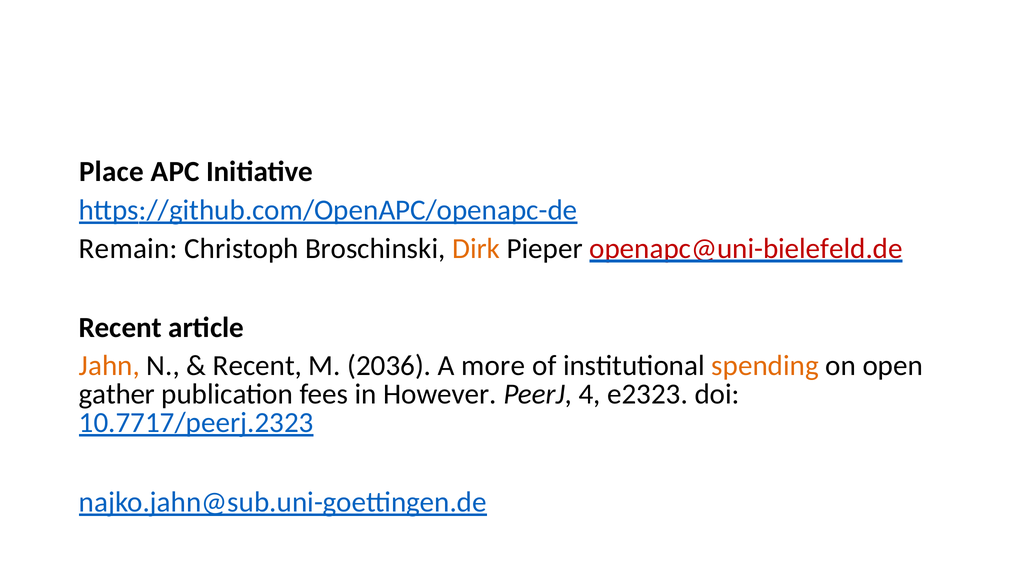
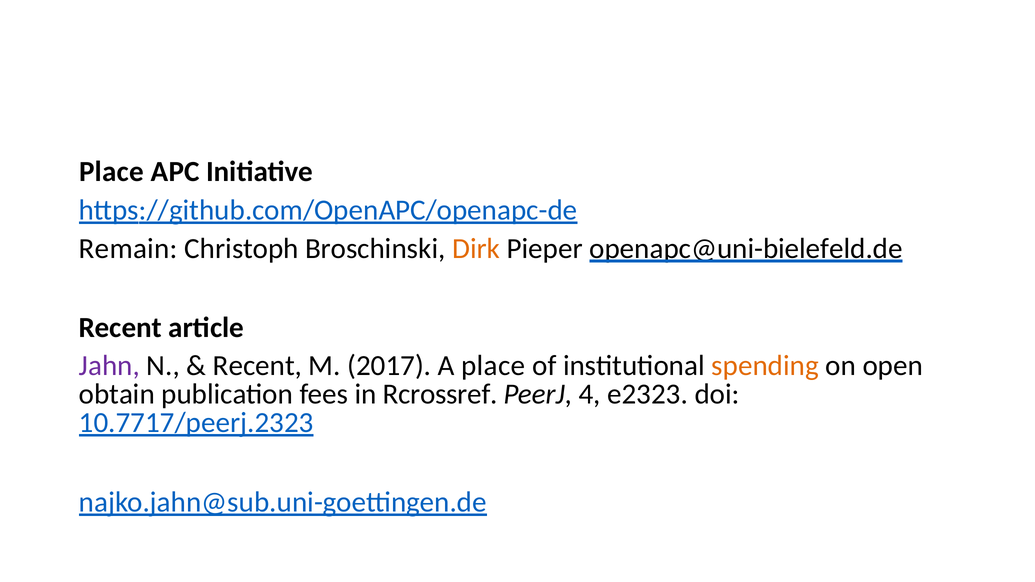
openapc@uni-bielefeld.de colour: red -> black
Jahn colour: orange -> purple
2036: 2036 -> 2017
A more: more -> place
gather: gather -> obtain
However: However -> Rcrossref
